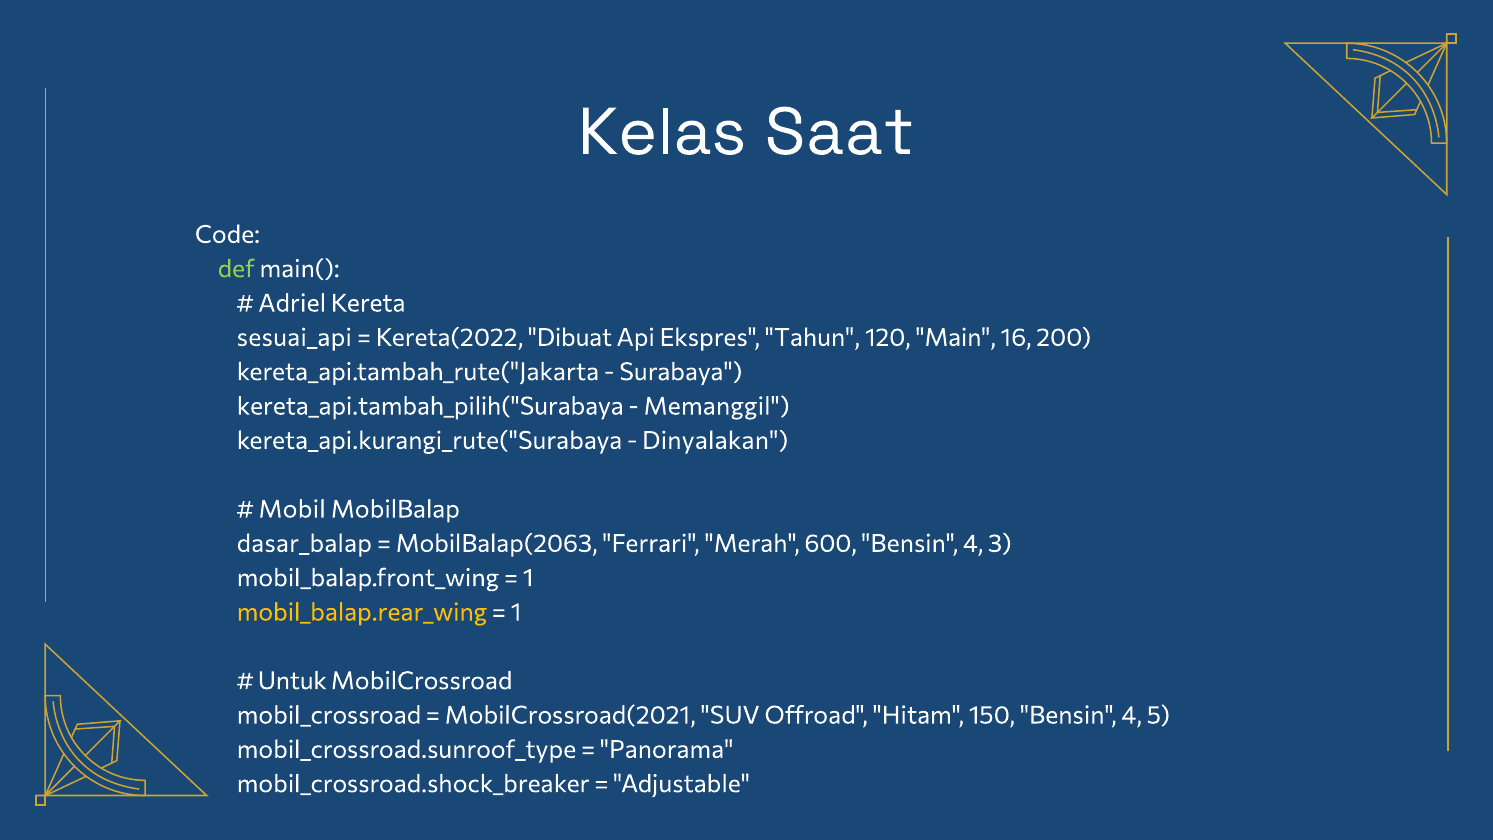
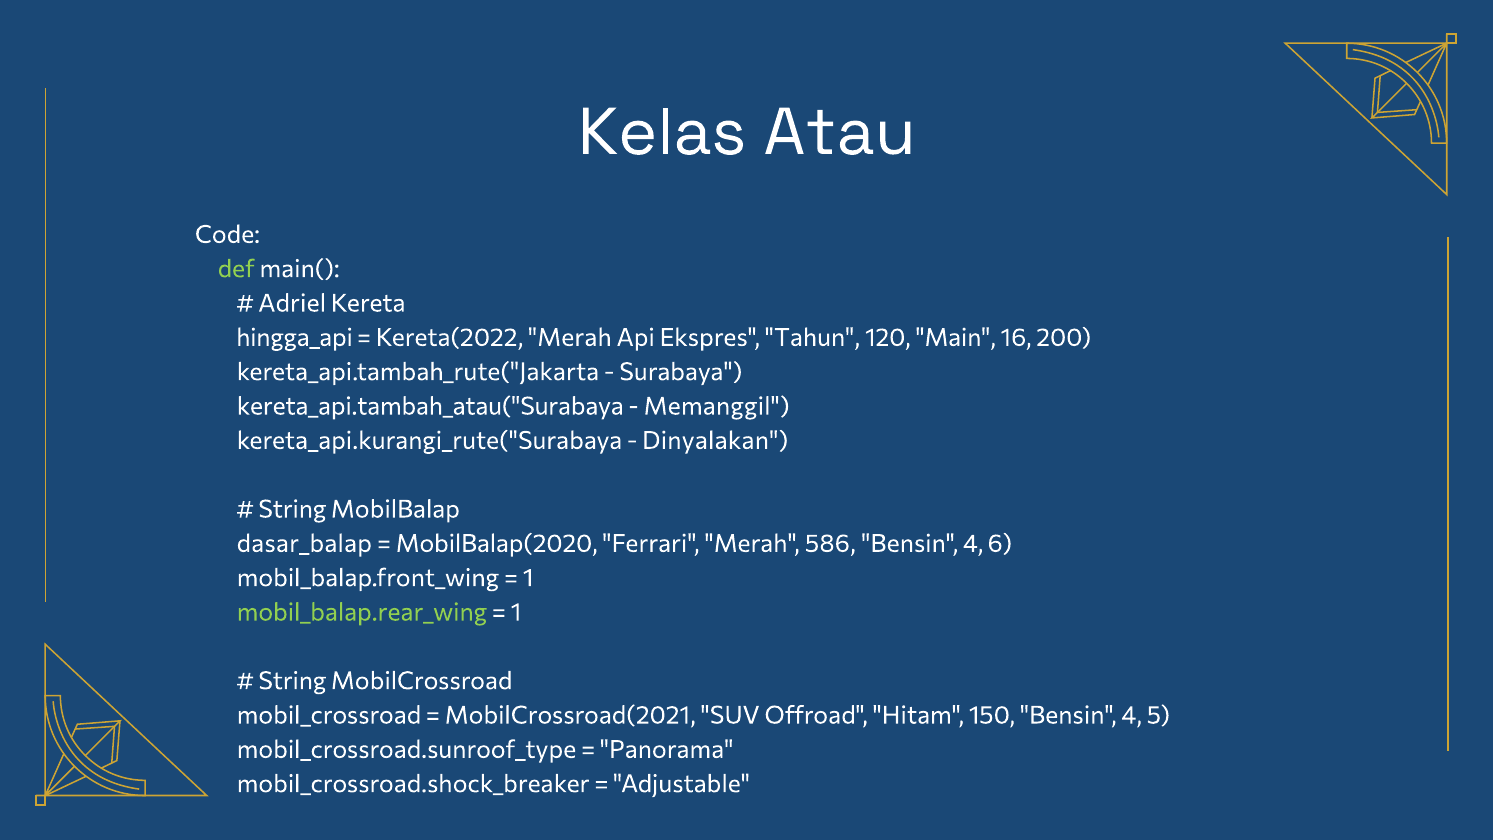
Saat: Saat -> Atau
sesuai_api: sesuai_api -> hingga_api
Kereta(2022 Dibuat: Dibuat -> Merah
kereta_api.tambah_pilih("Surabaya: kereta_api.tambah_pilih("Surabaya -> kereta_api.tambah_atau("Surabaya
Mobil at (292, 509): Mobil -> String
MobilBalap(2063: MobilBalap(2063 -> MobilBalap(2020
600: 600 -> 586
3: 3 -> 6
mobil_balap.rear_wing colour: yellow -> light green
Untuk at (292, 681): Untuk -> String
